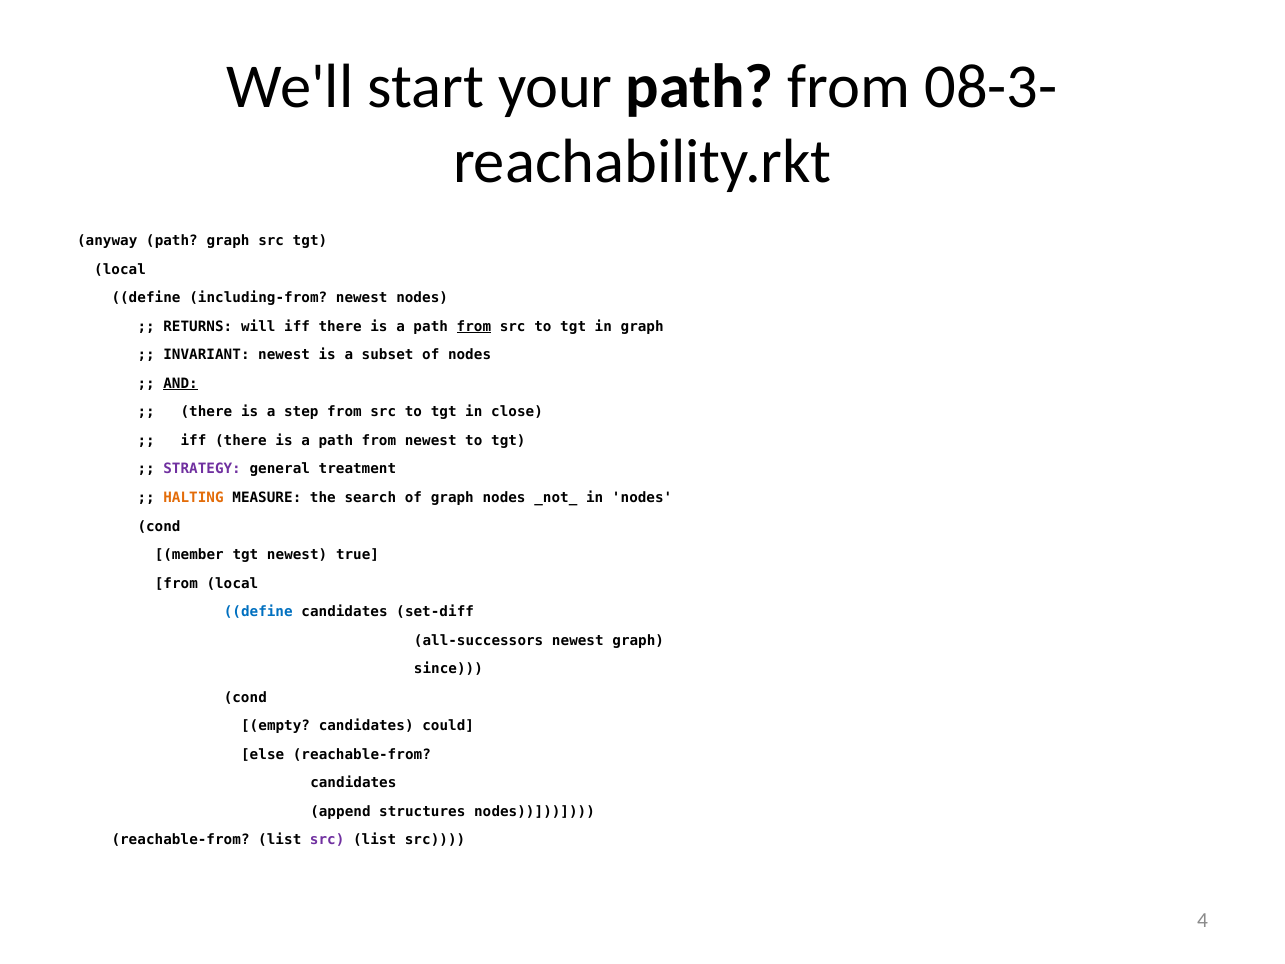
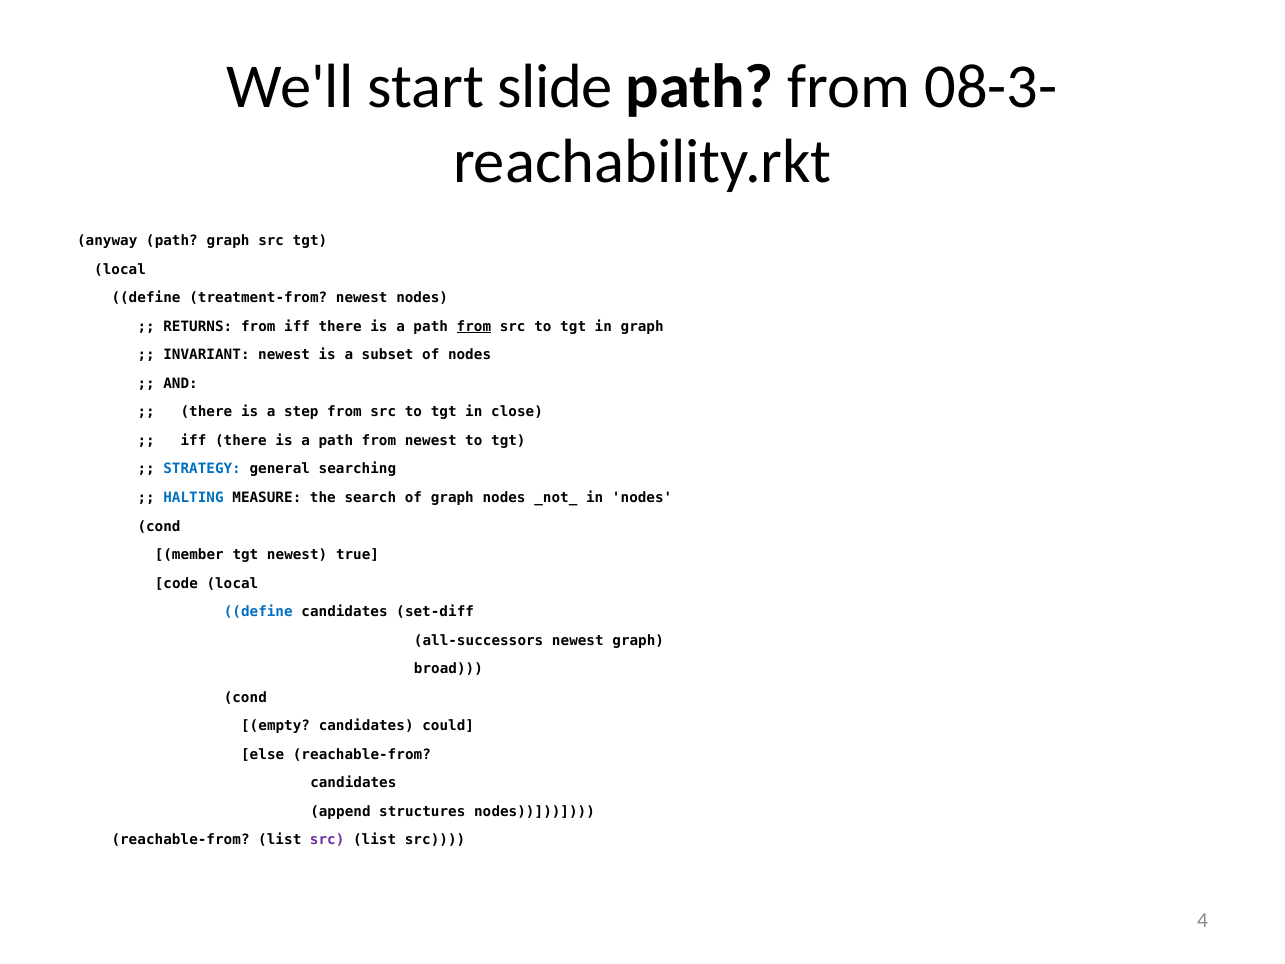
your: your -> slide
including-from: including-from -> treatment-from
RETURNS will: will -> from
AND underline: present -> none
STRATEGY colour: purple -> blue
treatment: treatment -> searching
HALTING colour: orange -> blue
from at (176, 583): from -> code
since: since -> broad
